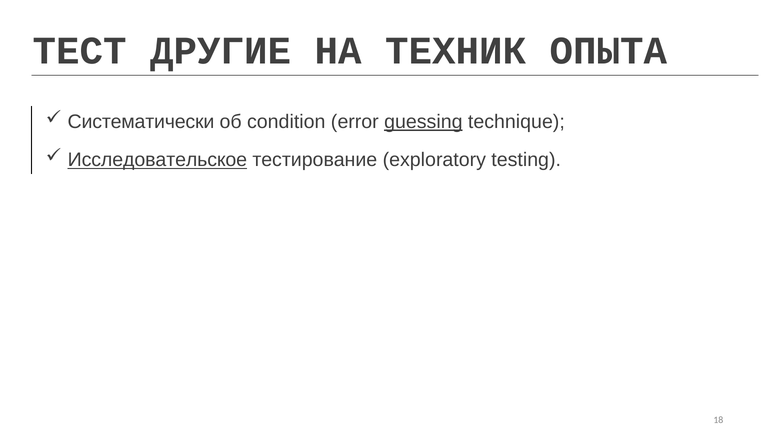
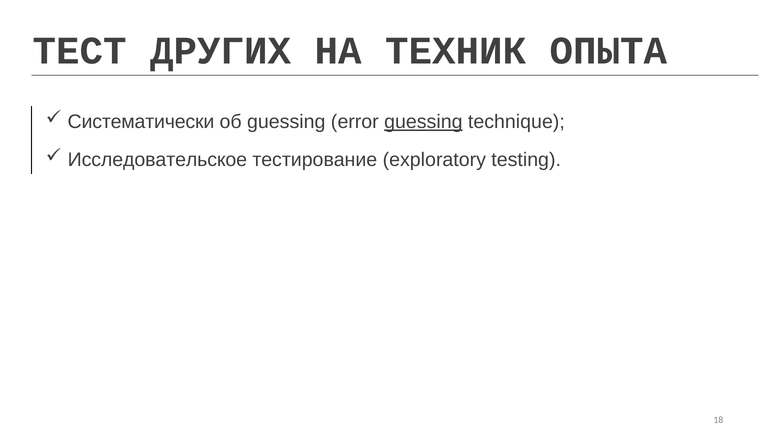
ДРУГИЕ: ДРУГИЕ -> ДРУГИХ
об condition: condition -> guessing
Исследовательское underline: present -> none
